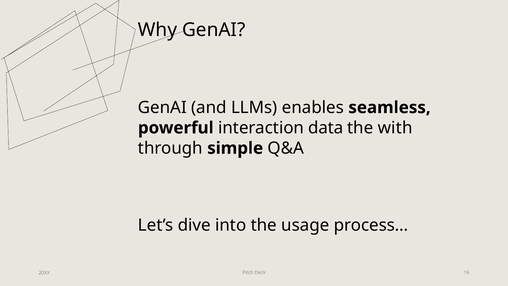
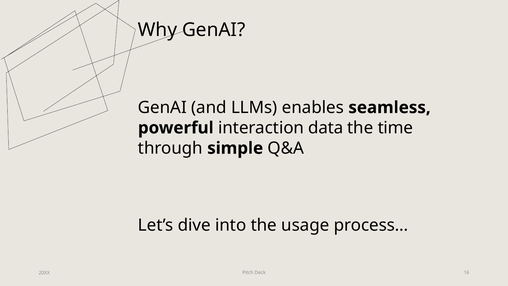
with: with -> time
